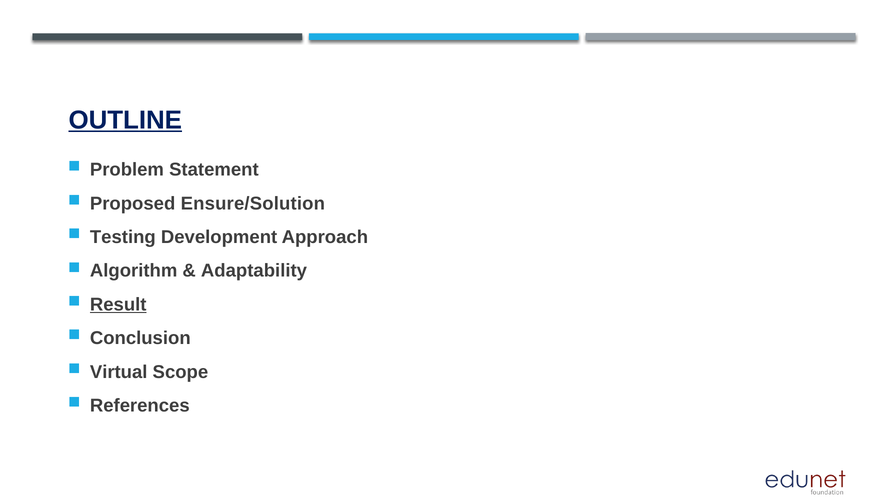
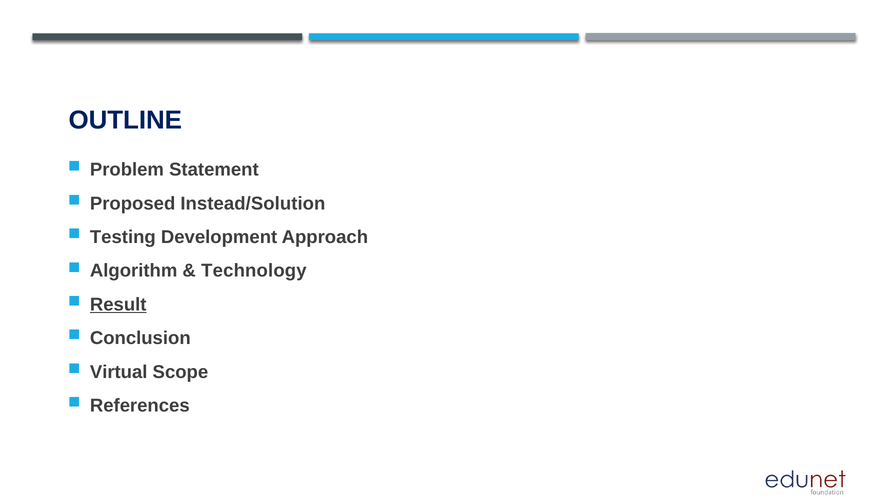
OUTLINE underline: present -> none
Ensure/Solution: Ensure/Solution -> Instead/Solution
Adaptability: Adaptability -> Technology
